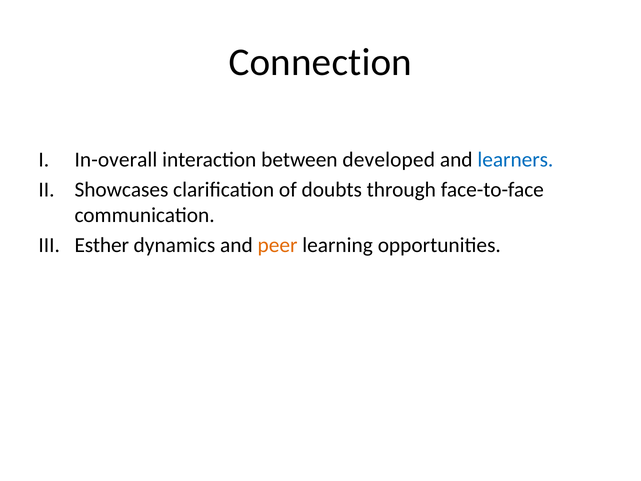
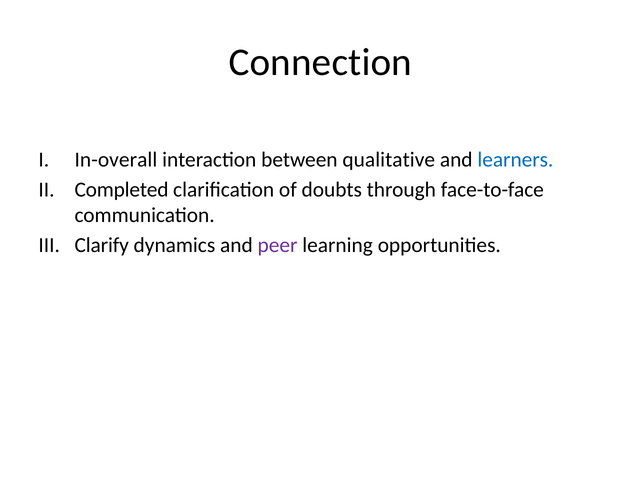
developed: developed -> qualitative
Showcases: Showcases -> Completed
Esther: Esther -> Clarify
peer colour: orange -> purple
